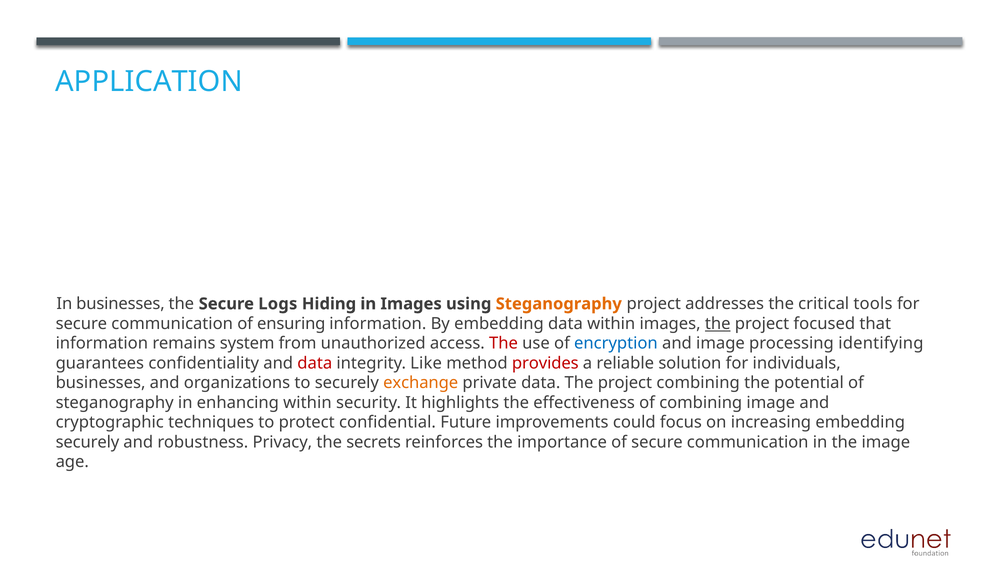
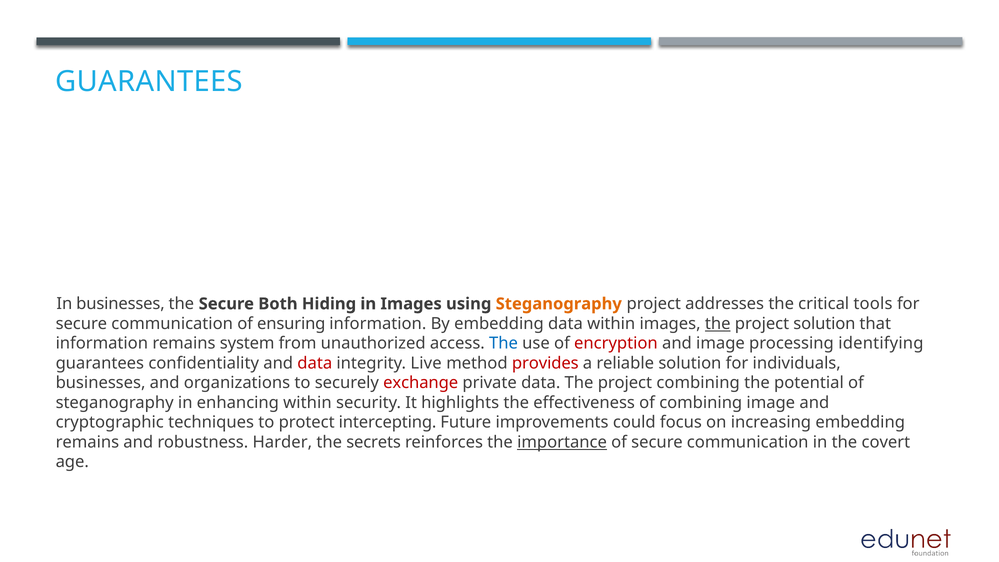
APPLICATION at (149, 82): APPLICATION -> GUARANTEES
Logs: Logs -> Both
project focused: focused -> solution
The at (503, 343) colour: red -> blue
encryption colour: blue -> red
Like: Like -> Live
exchange colour: orange -> red
confidential: confidential -> intercepting
securely at (87, 442): securely -> remains
Privacy: Privacy -> Harder
importance underline: none -> present
the image: image -> covert
